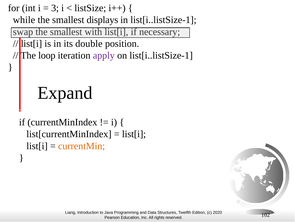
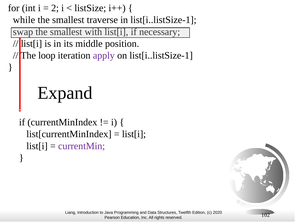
3: 3 -> 2
displays: displays -> traverse
double: double -> middle
currentMin colour: orange -> purple
